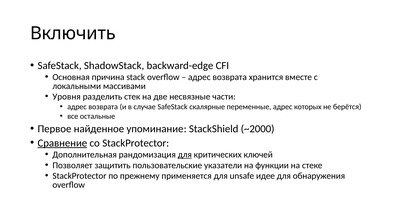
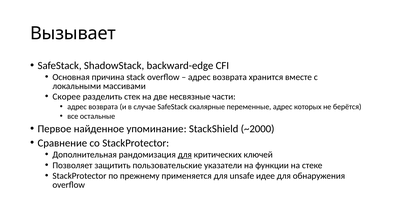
Включить: Включить -> Вызывает
Уровня: Уровня -> Скорее
Сравнение underline: present -> none
